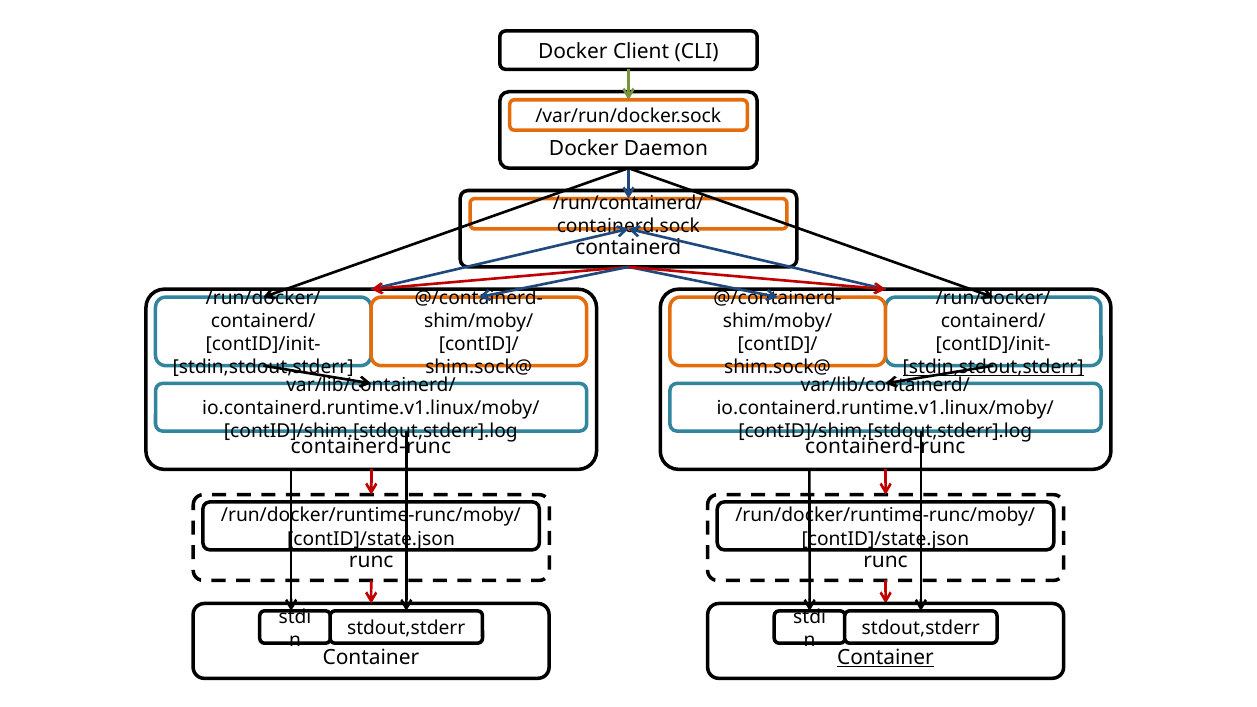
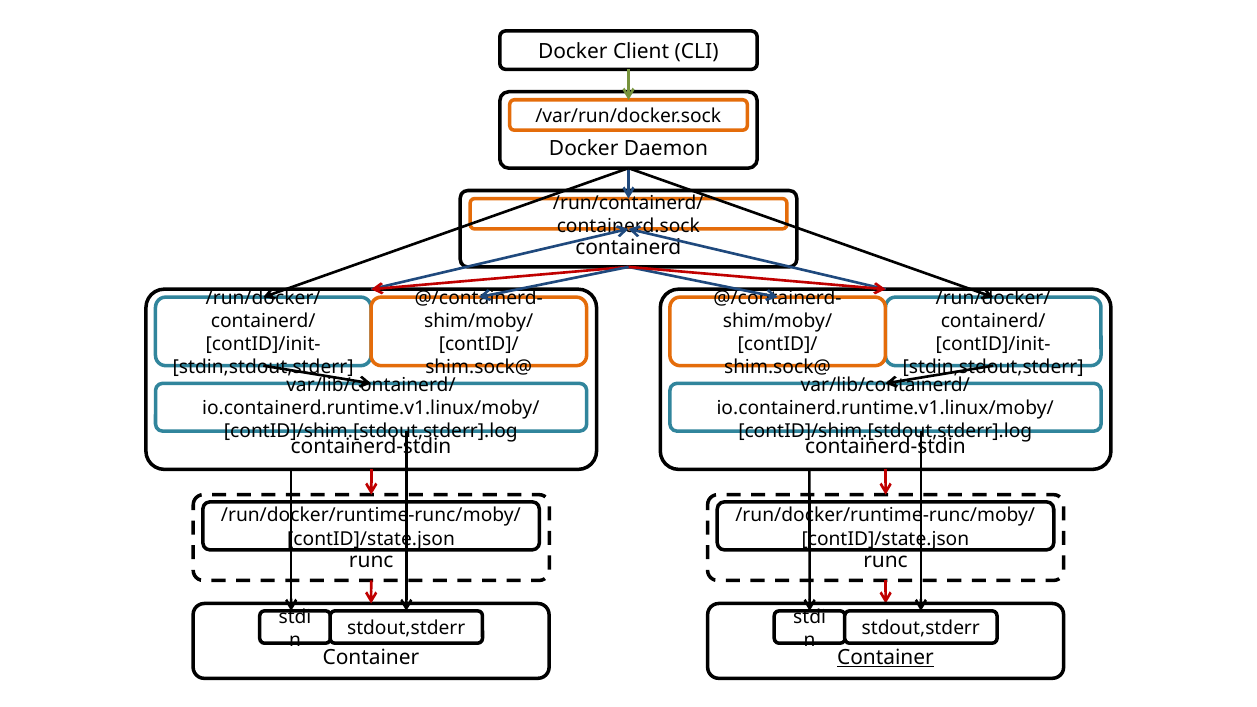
stdin,stdout,stderr at (993, 367) underline: present -> none
containerd-runc at (371, 447): containerd-runc -> containerd-stdin
containerd-runc at (885, 447): containerd-runc -> containerd-stdin
